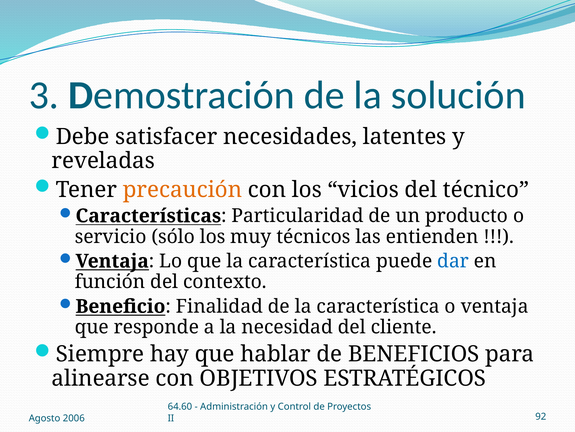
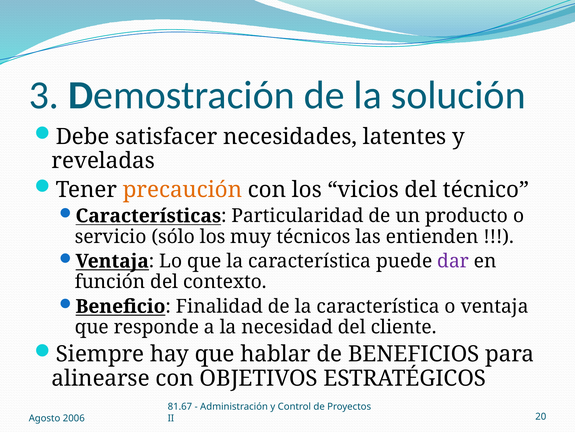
dar colour: blue -> purple
64.60: 64.60 -> 81.67
92: 92 -> 20
